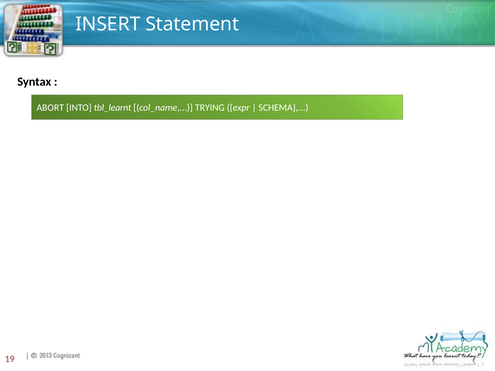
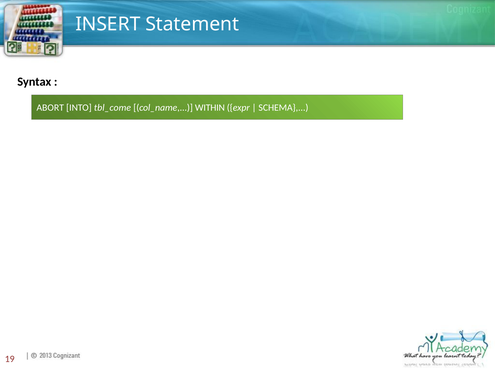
tbl_learnt: tbl_learnt -> tbl_come
TRYING: TRYING -> WITHIN
